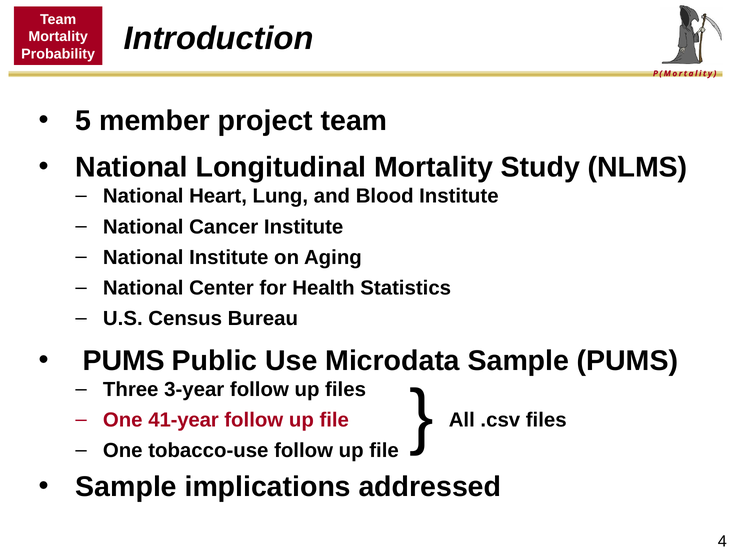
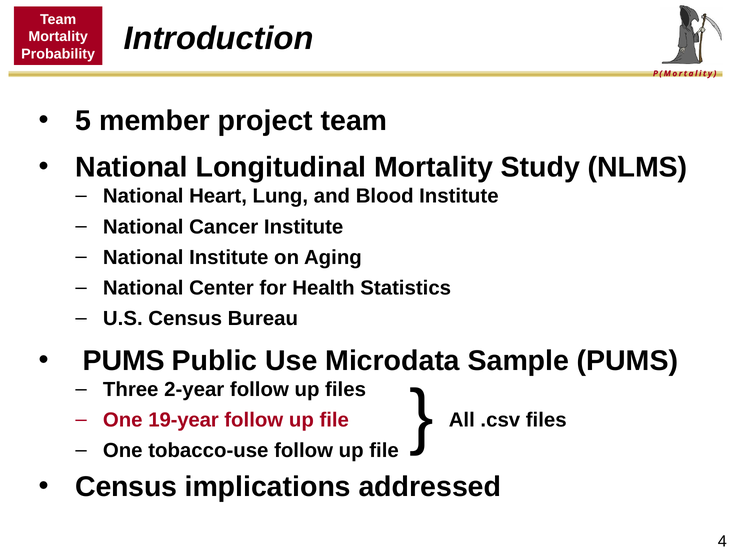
3-year: 3-year -> 2-year
41-year: 41-year -> 19-year
Sample at (126, 487): Sample -> Census
